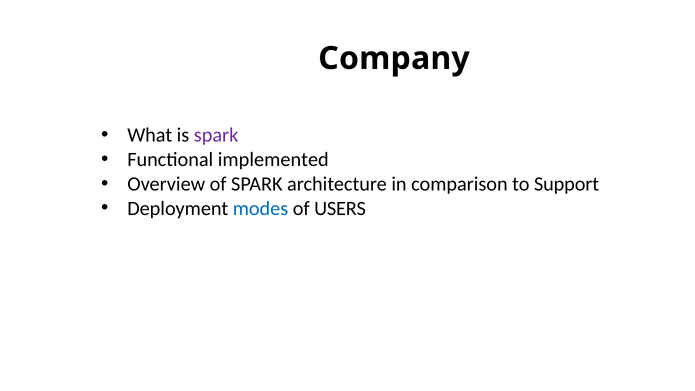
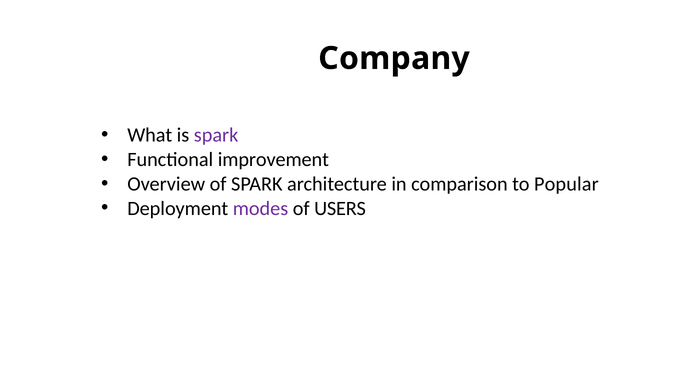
implemented: implemented -> improvement
Support: Support -> Popular
modes colour: blue -> purple
